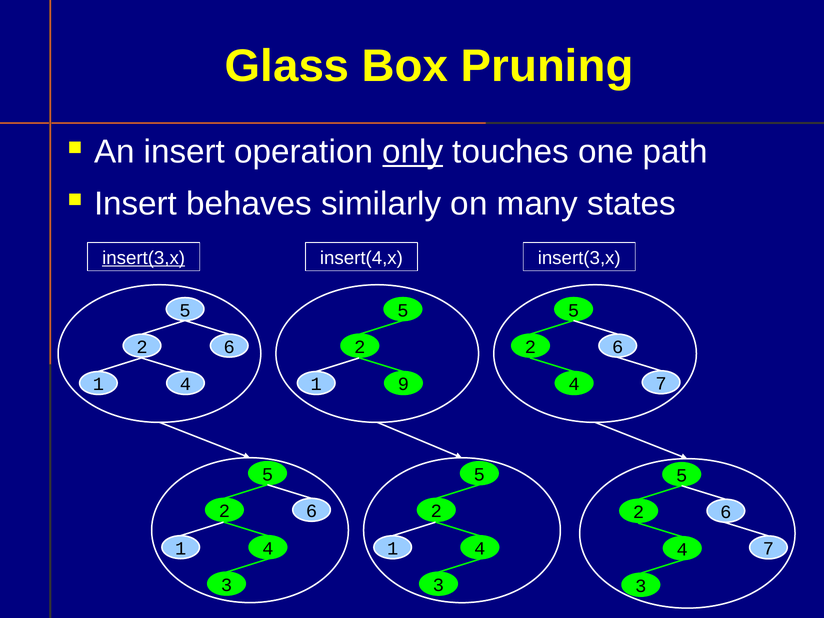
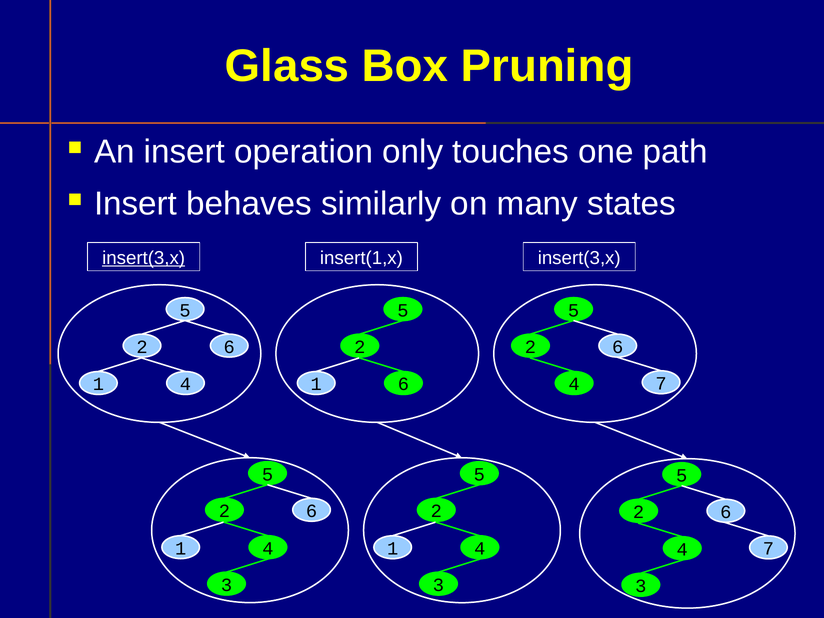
only underline: present -> none
insert(4,x: insert(4,x -> insert(1,x
1 9: 9 -> 6
